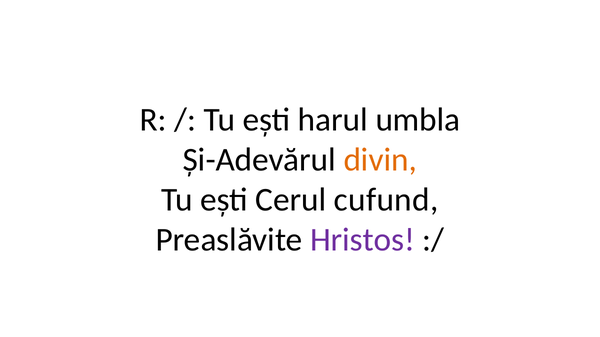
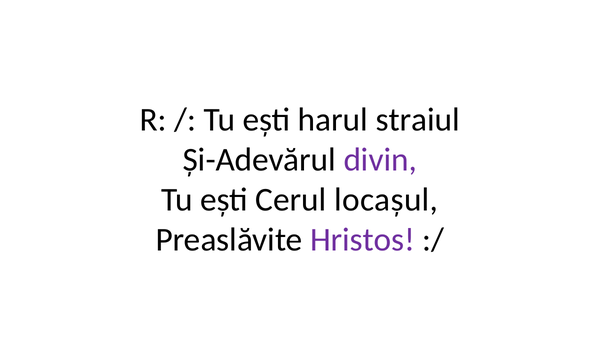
umbla: umbla -> straiul
divin colour: orange -> purple
cufund: cufund -> locașul
